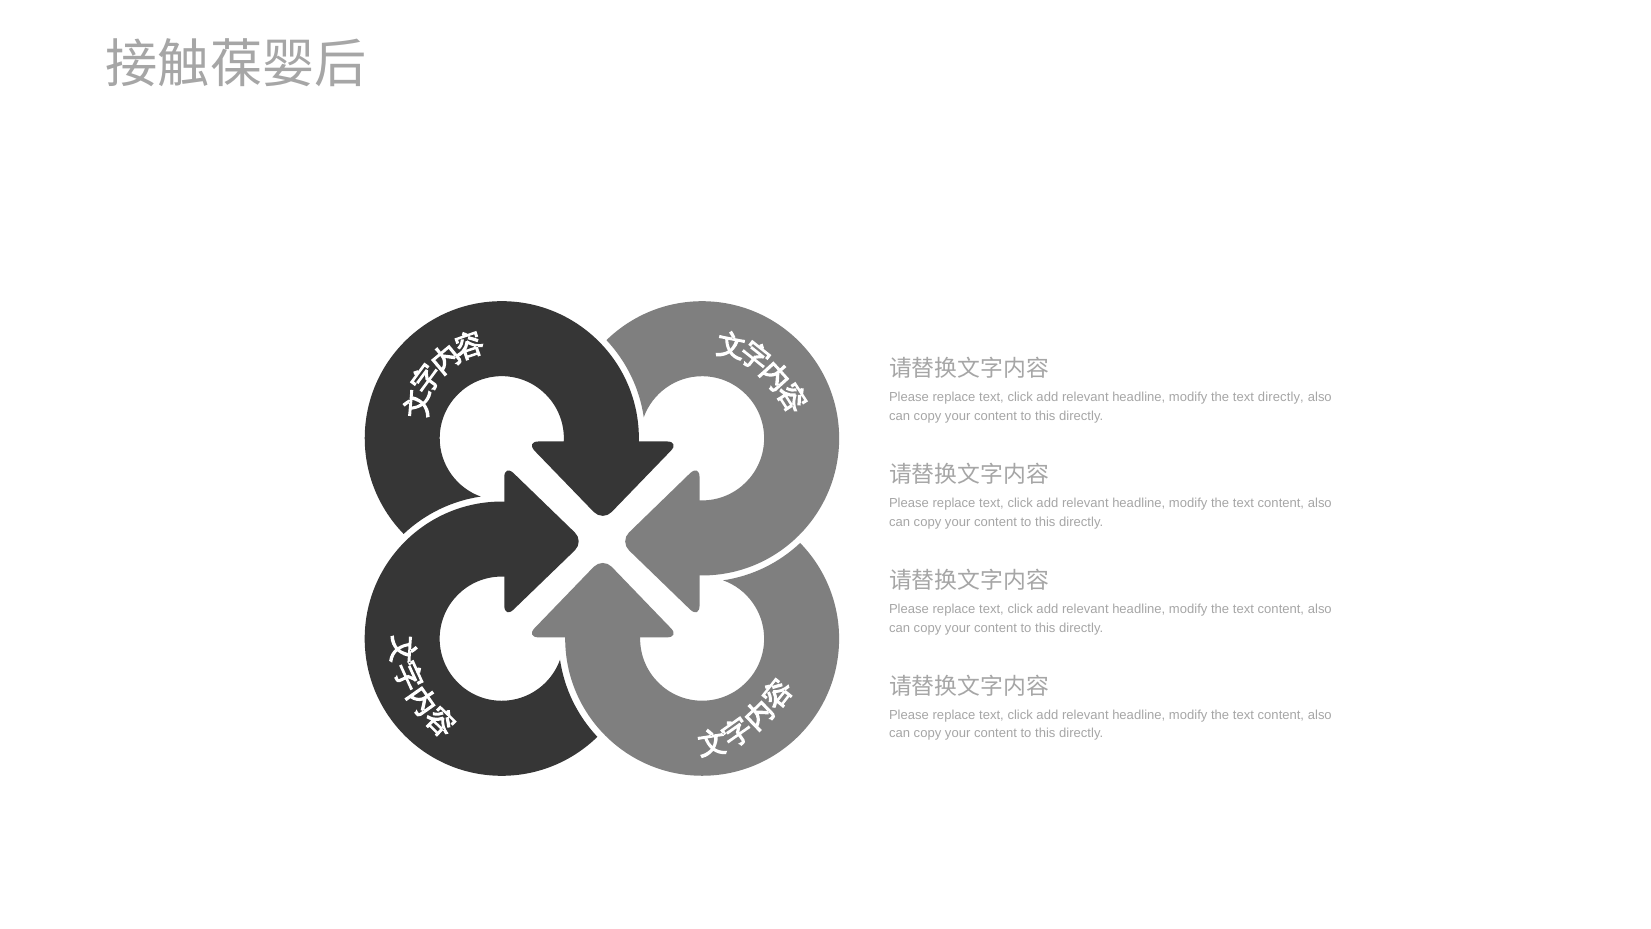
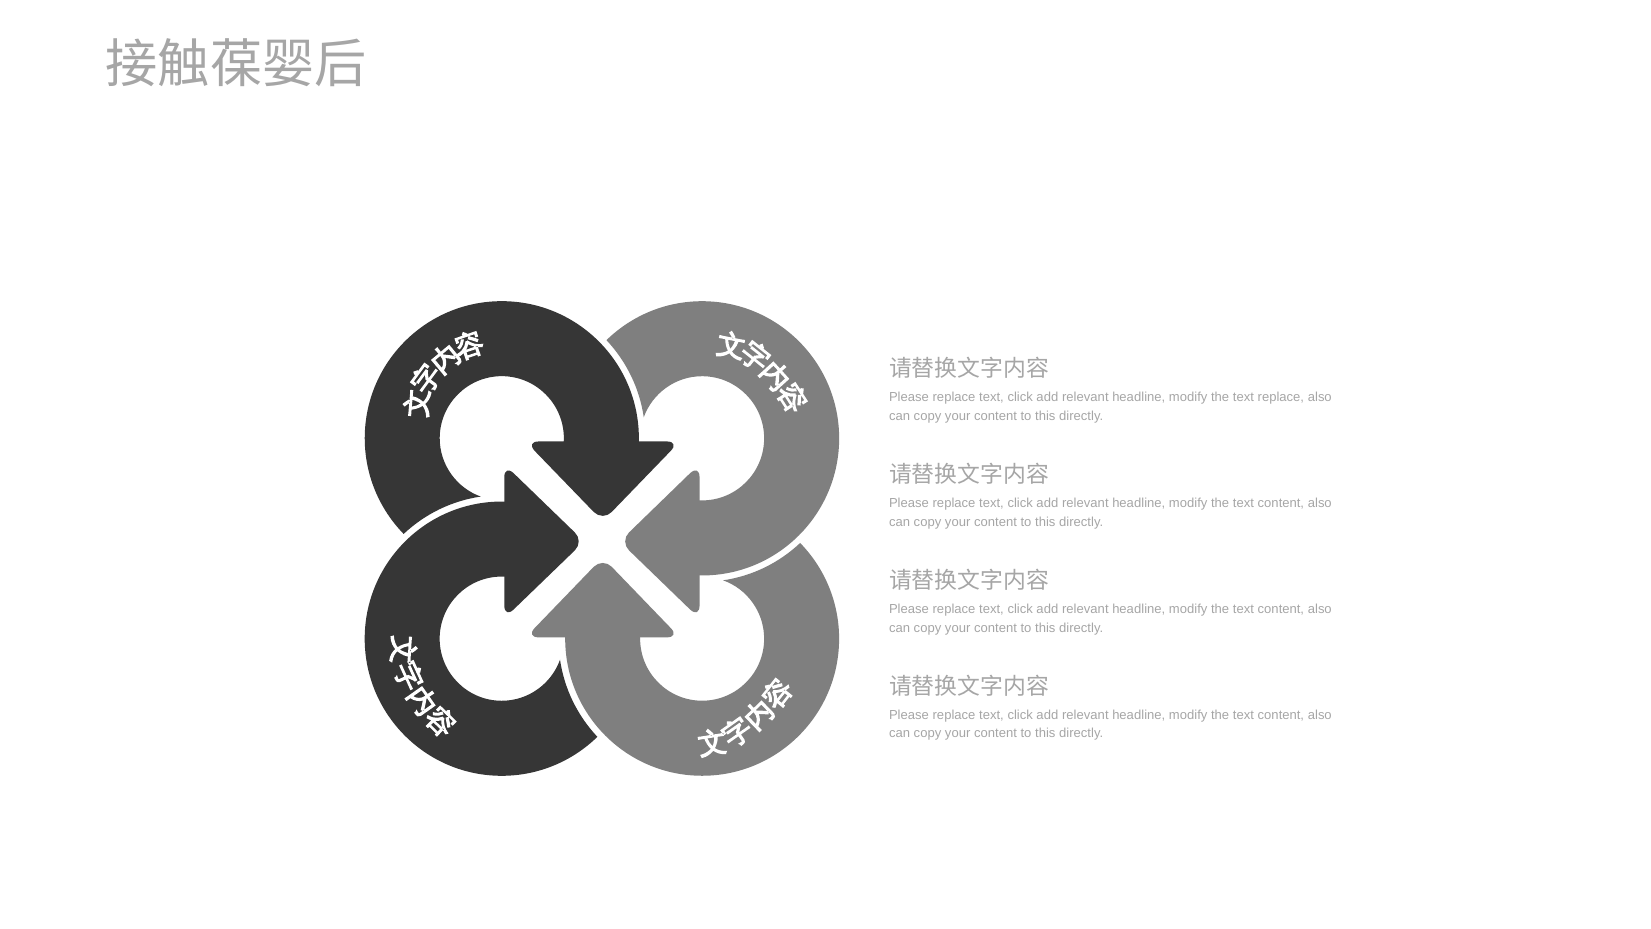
text directly: directly -> replace
